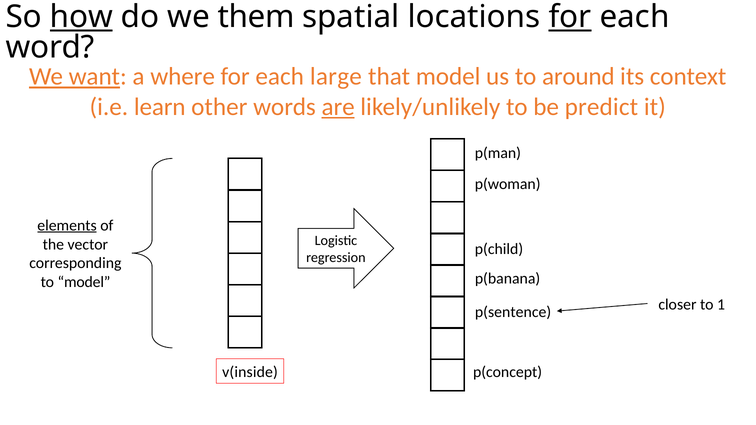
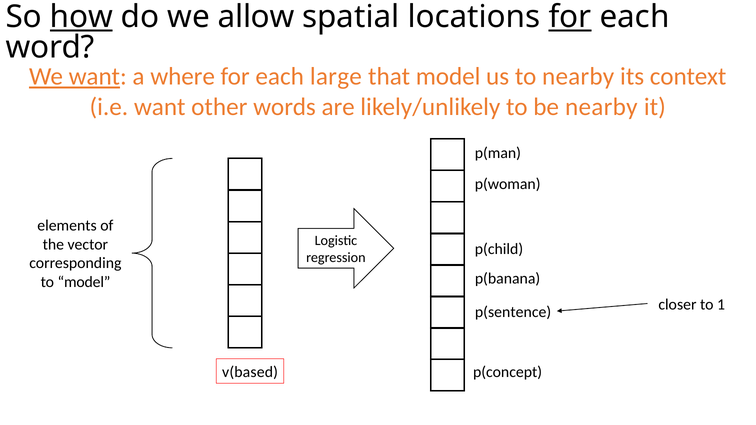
them: them -> allow
to around: around -> nearby
i.e learn: learn -> want
are underline: present -> none
be predict: predict -> nearby
elements underline: present -> none
v(inside: v(inside -> v(based
